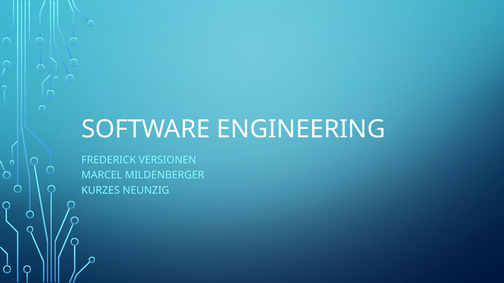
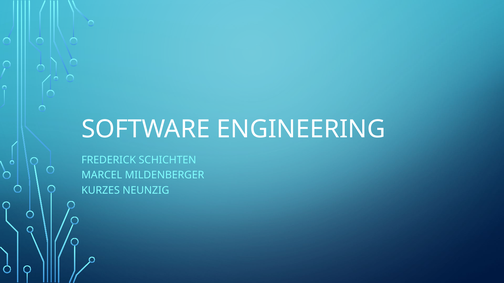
VERSIONEN: VERSIONEN -> SCHICHTEN
